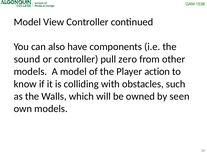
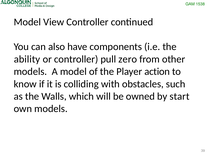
sound: sound -> ability
seen: seen -> start
